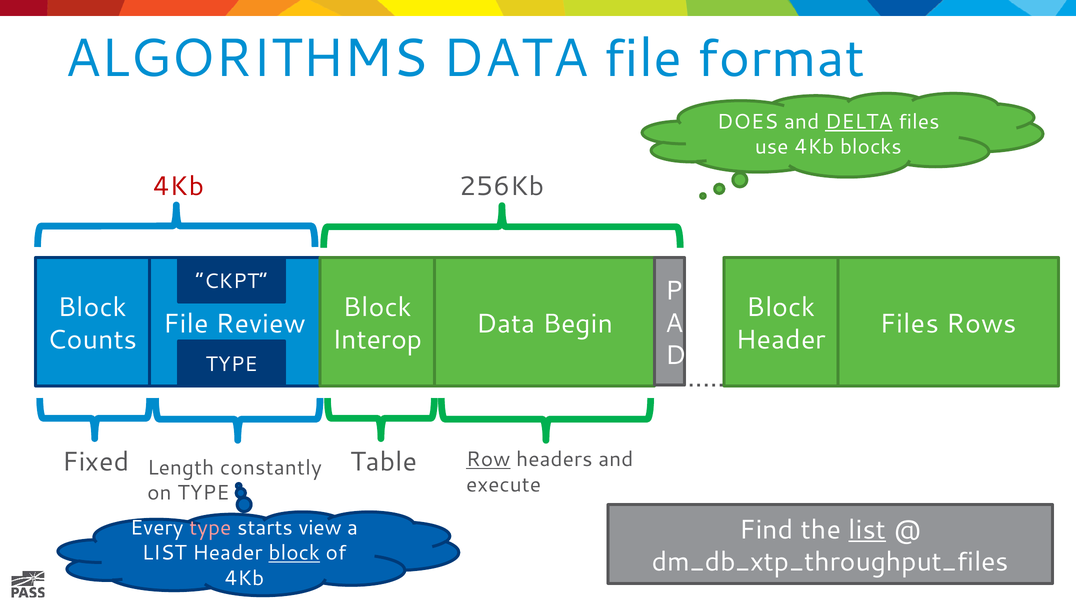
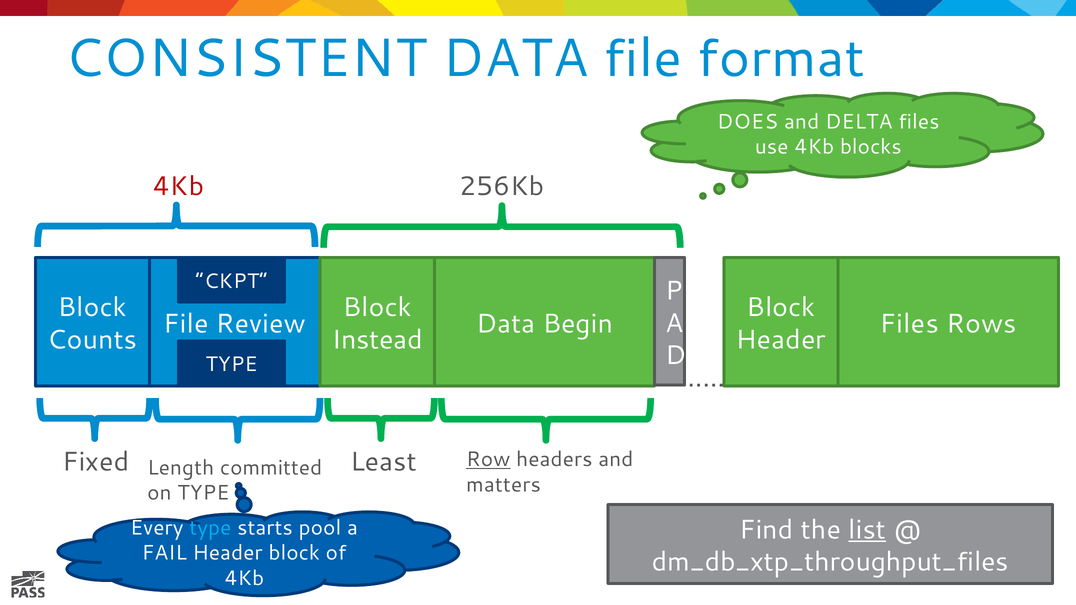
ALGORITHMS: ALGORITHMS -> CONSISTENT
DELTA underline: present -> none
Interop: Interop -> Instead
Table: Table -> Least
constantly: constantly -> committed
execute: execute -> matters
type at (210, 528) colour: pink -> light blue
view: view -> pool
LIST at (164, 553): LIST -> FAIL
block at (294, 553) underline: present -> none
